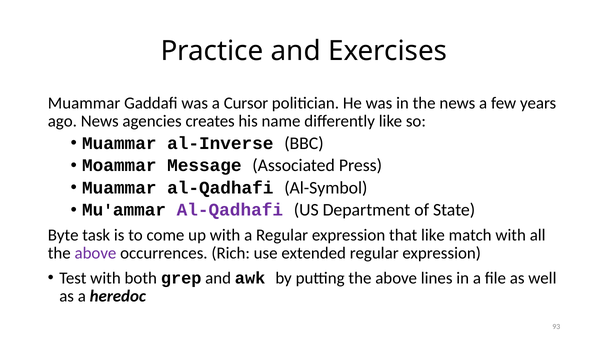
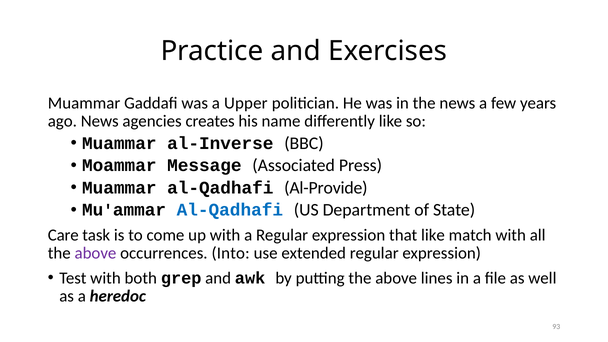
Cursor: Cursor -> Upper
Al-Symbol: Al-Symbol -> Al-Provide
Al-Qadhafi at (230, 210) colour: purple -> blue
Byte: Byte -> Care
Rich: Rich -> Into
